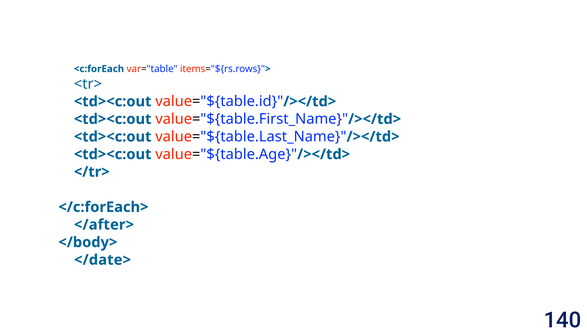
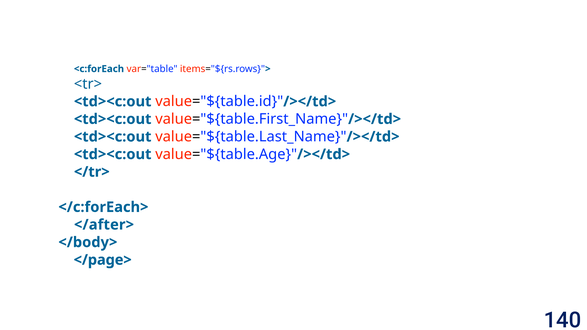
</date>: </date> -> </page>
